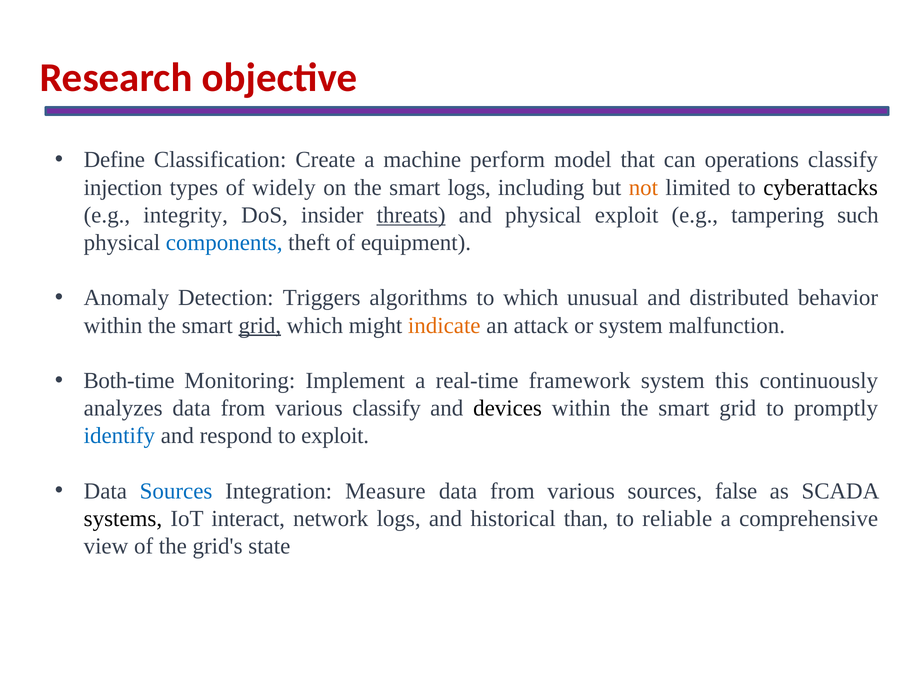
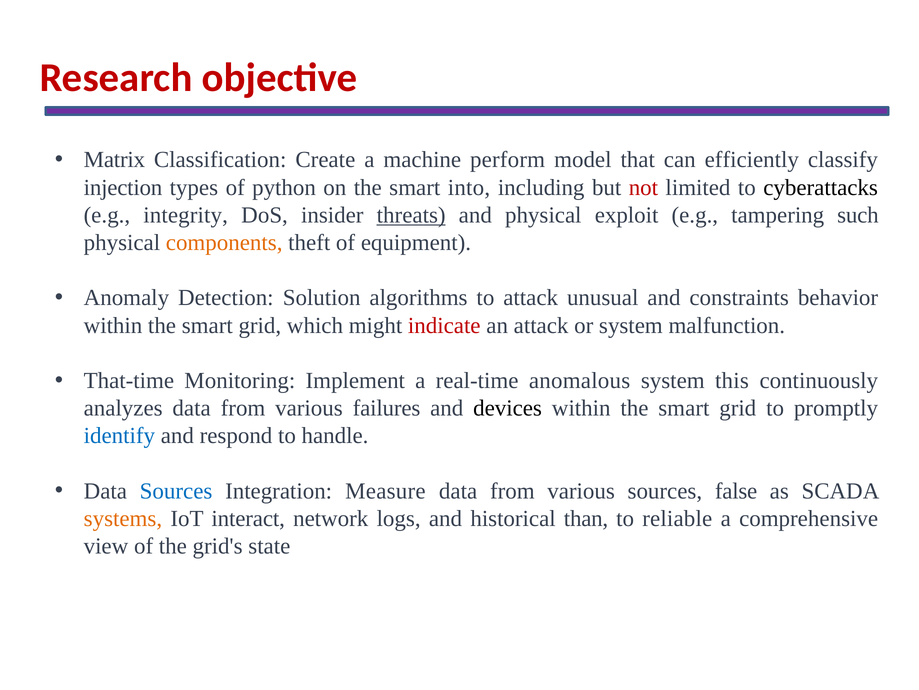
Define: Define -> Matrix
operations: operations -> efficiently
widely: widely -> python
smart logs: logs -> into
not colour: orange -> red
components colour: blue -> orange
Triggers: Triggers -> Solution
to which: which -> attack
distributed: distributed -> constraints
grid at (260, 325) underline: present -> none
indicate colour: orange -> red
Both-time: Both-time -> That-time
framework: framework -> anomalous
various classify: classify -> failures
to exploit: exploit -> handle
systems colour: black -> orange
